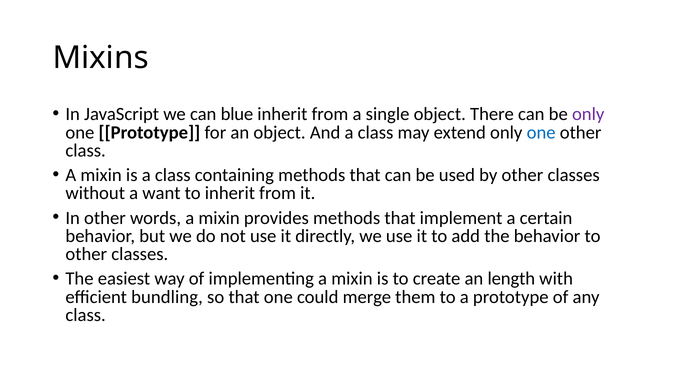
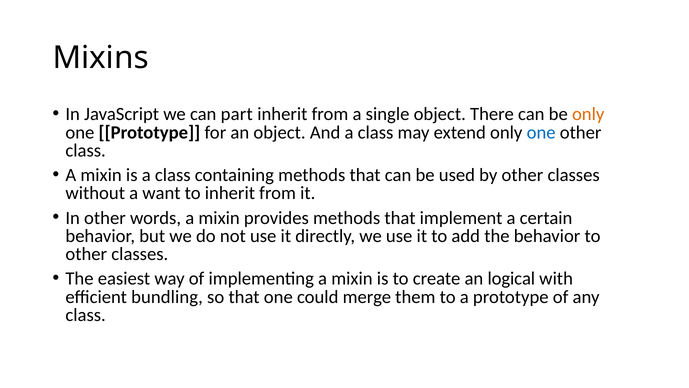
blue: blue -> part
only at (588, 114) colour: purple -> orange
length: length -> logical
